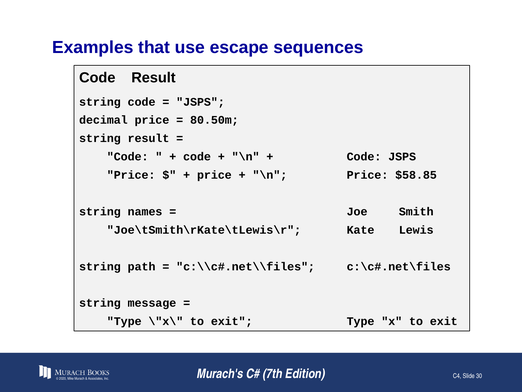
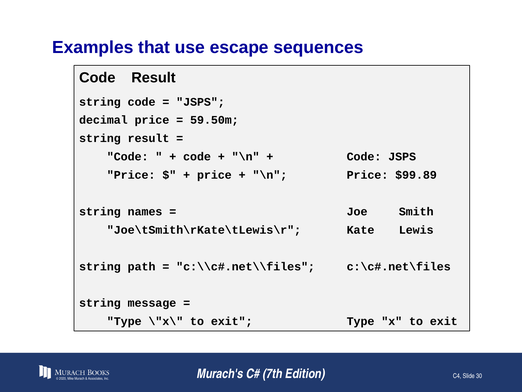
80.50m: 80.50m -> 59.50m
$58.85: $58.85 -> $99.89
